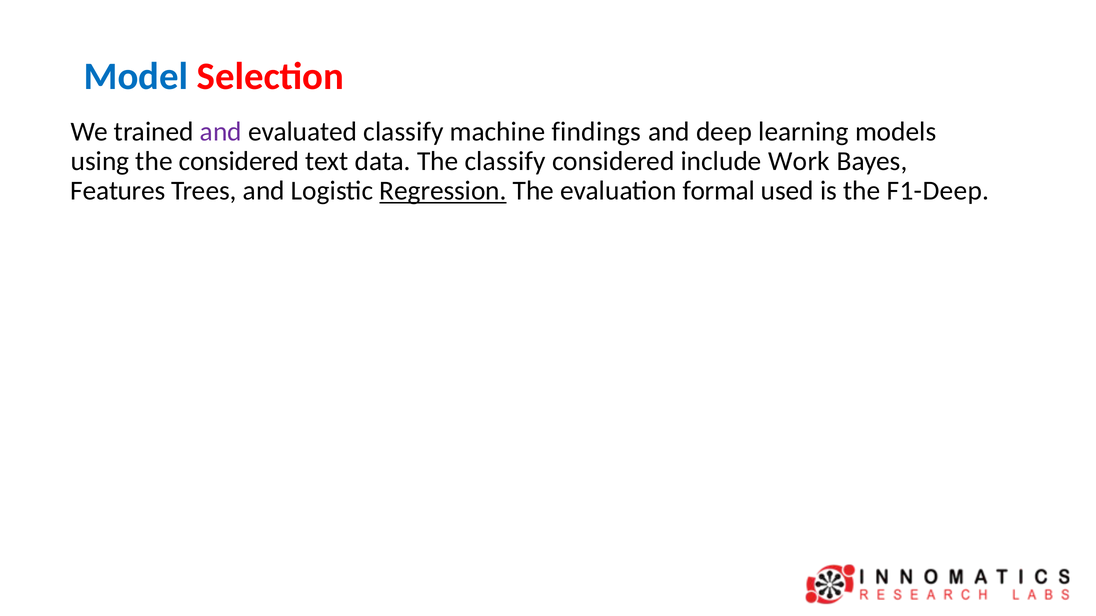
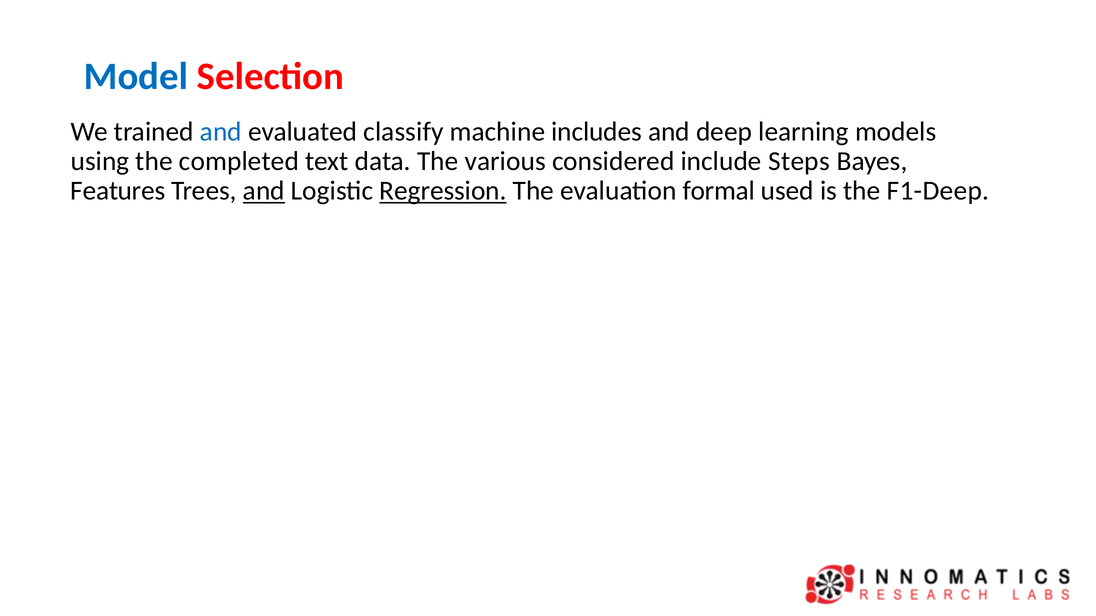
and at (221, 132) colour: purple -> blue
findings: findings -> includes
the considered: considered -> completed
The classify: classify -> various
Work: Work -> Steps
and at (264, 191) underline: none -> present
